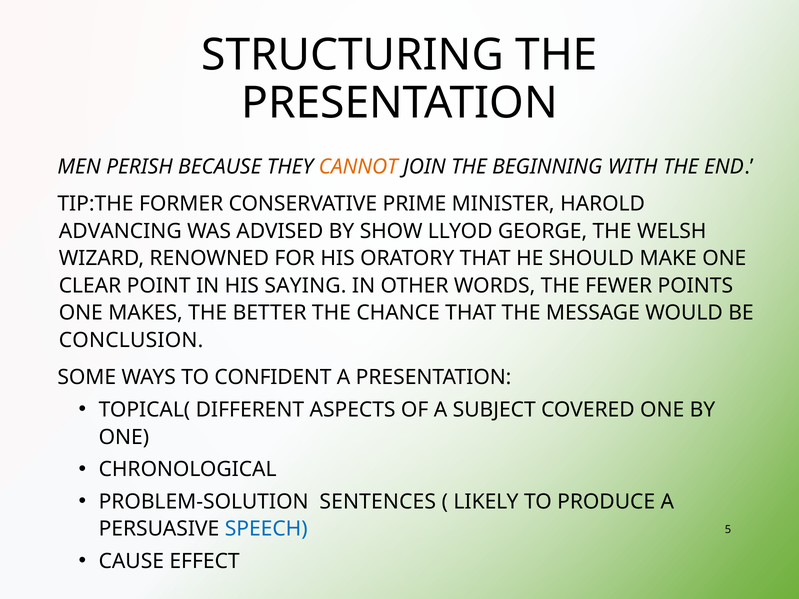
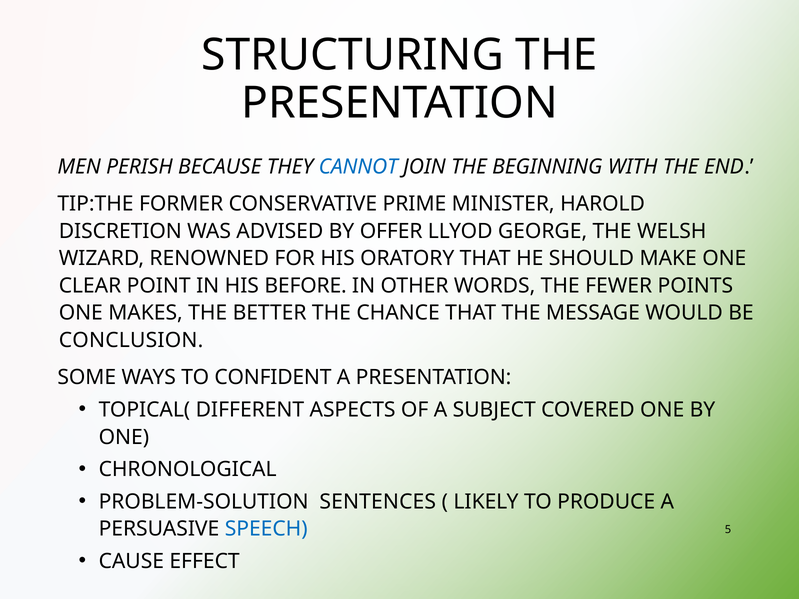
CANNOT colour: orange -> blue
ADVANCING: ADVANCING -> DISCRETION
SHOW: SHOW -> OFFER
SAYING: SAYING -> BEFORE
